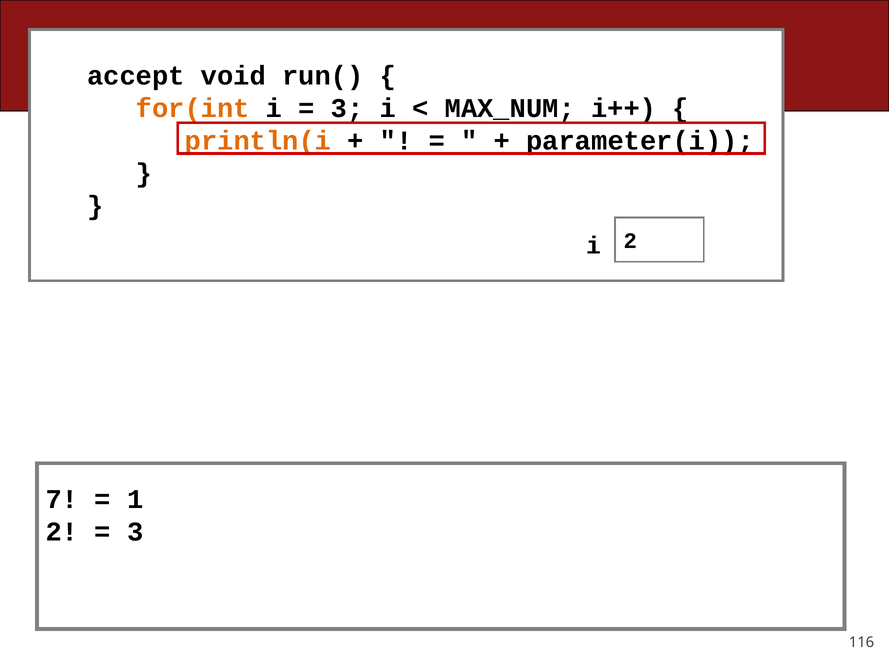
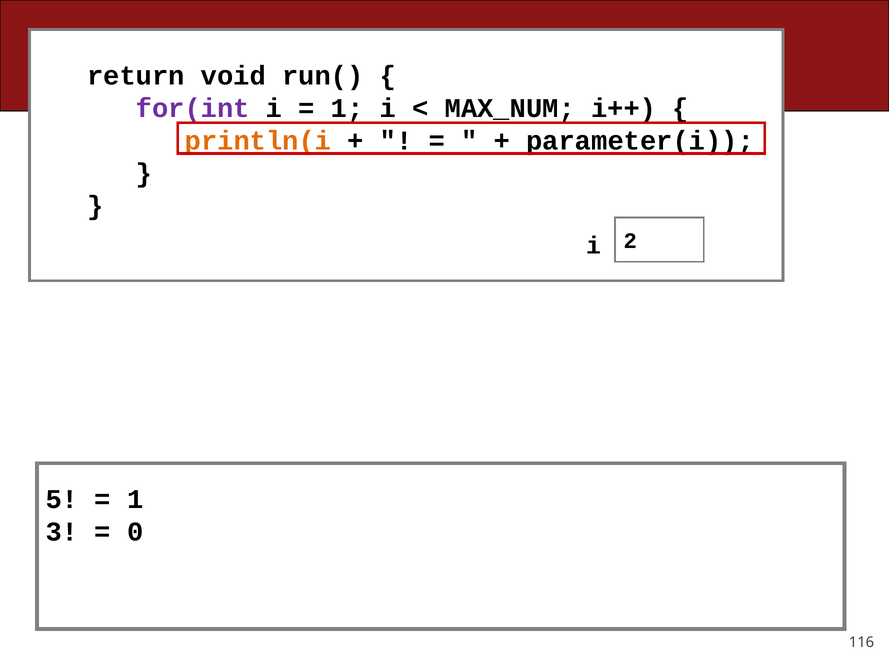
accept: accept -> return
for(int colour: orange -> purple
3 at (347, 108): 3 -> 1
7: 7 -> 5
2 at (62, 532): 2 -> 3
3 at (135, 532): 3 -> 0
